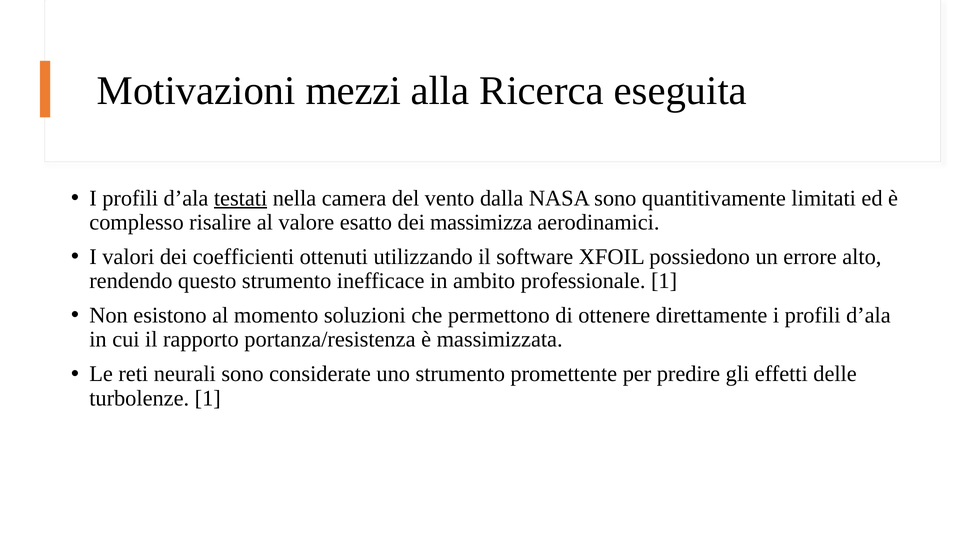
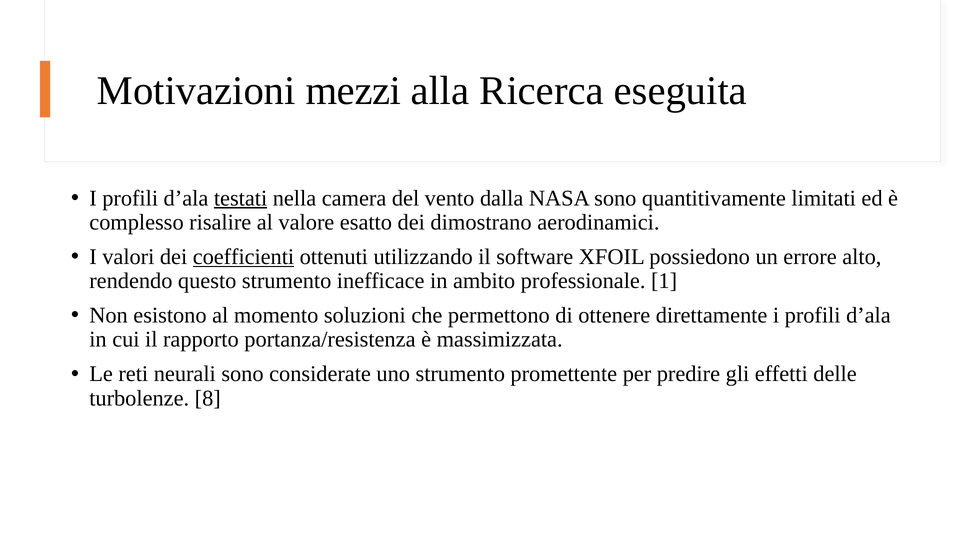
massimizza: massimizza -> dimostrano
coefficienti underline: none -> present
turbolenze 1: 1 -> 8
